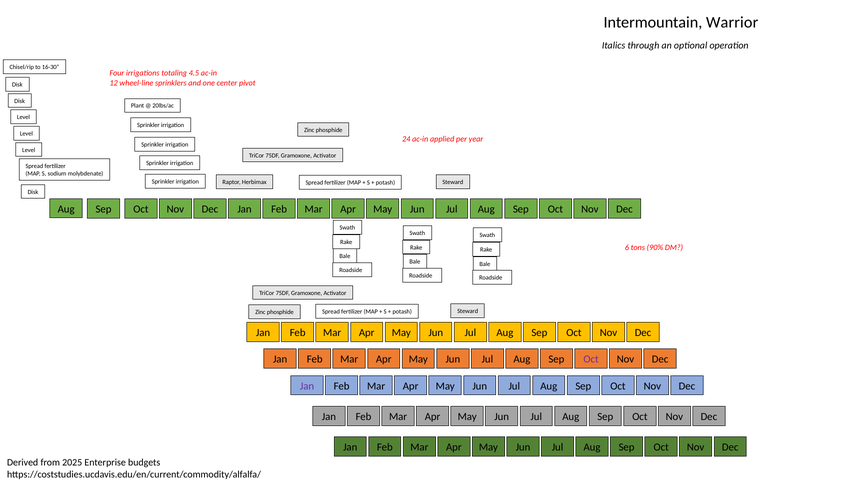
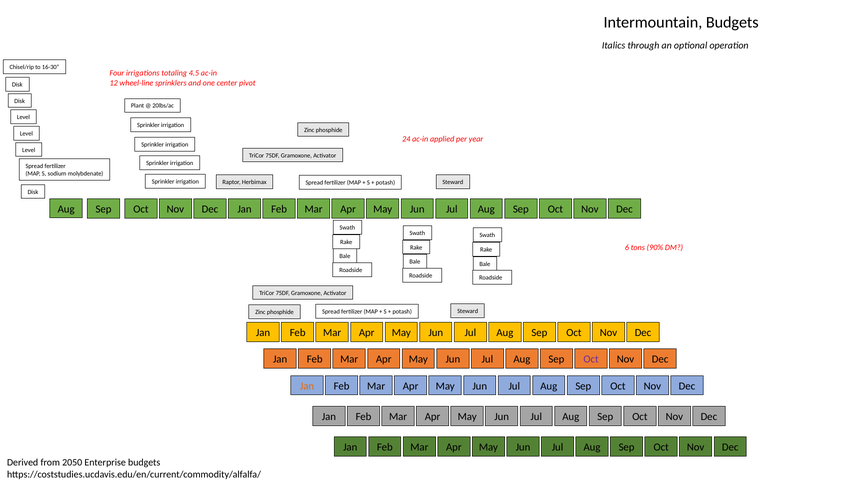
Intermountain Warrior: Warrior -> Budgets
Jan at (307, 386) colour: purple -> orange
2025: 2025 -> 2050
